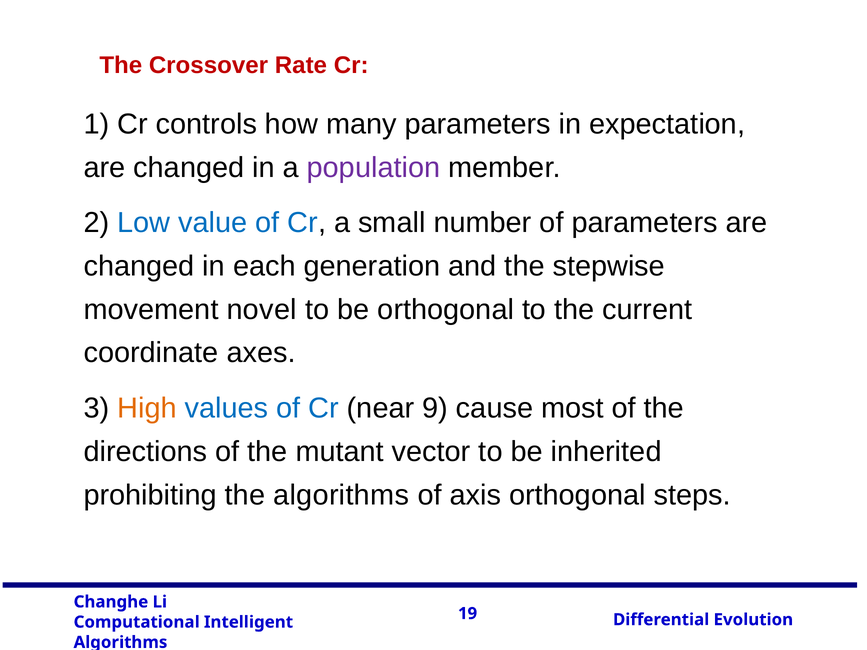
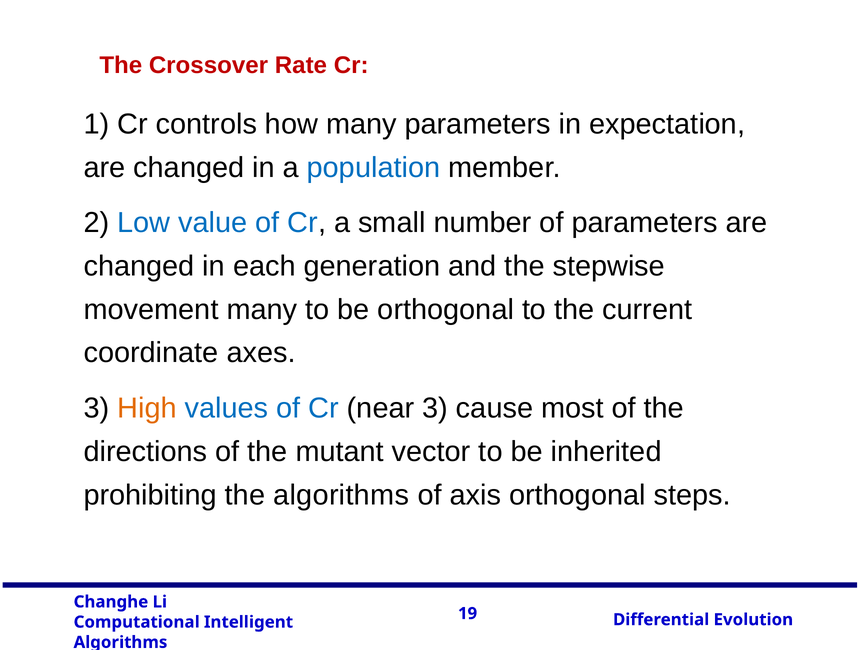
population colour: purple -> blue
movement novel: novel -> many
near 9: 9 -> 3
